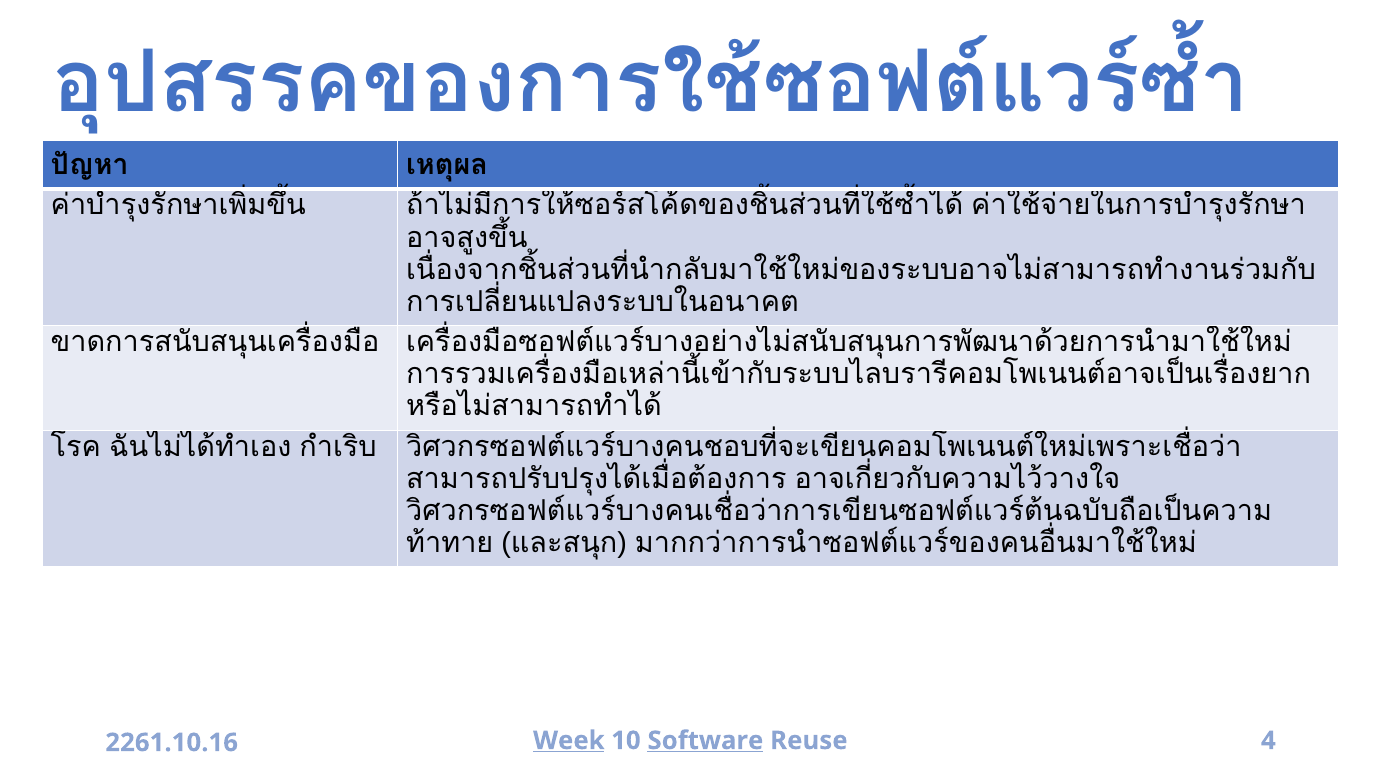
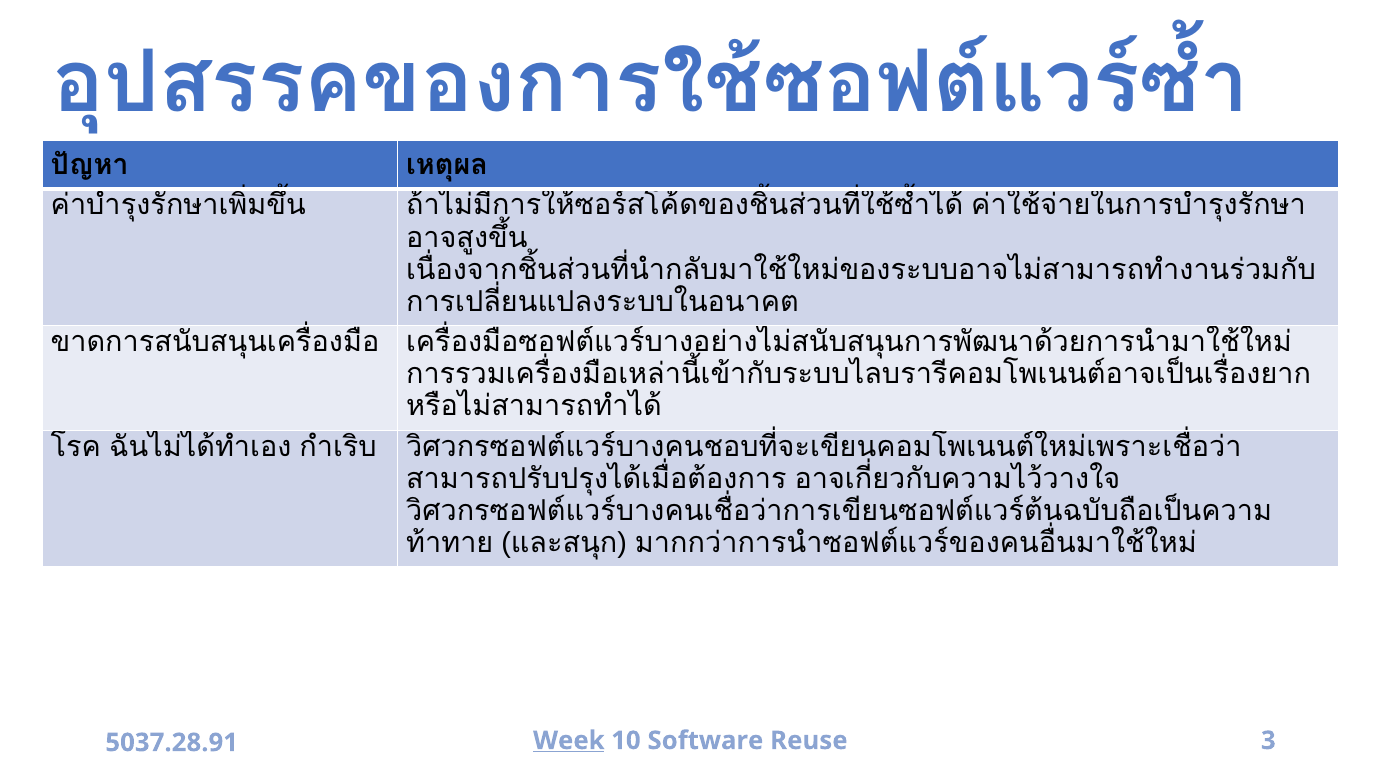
Software underline: present -> none
4: 4 -> 3
2261.10.16: 2261.10.16 -> 5037.28.91
